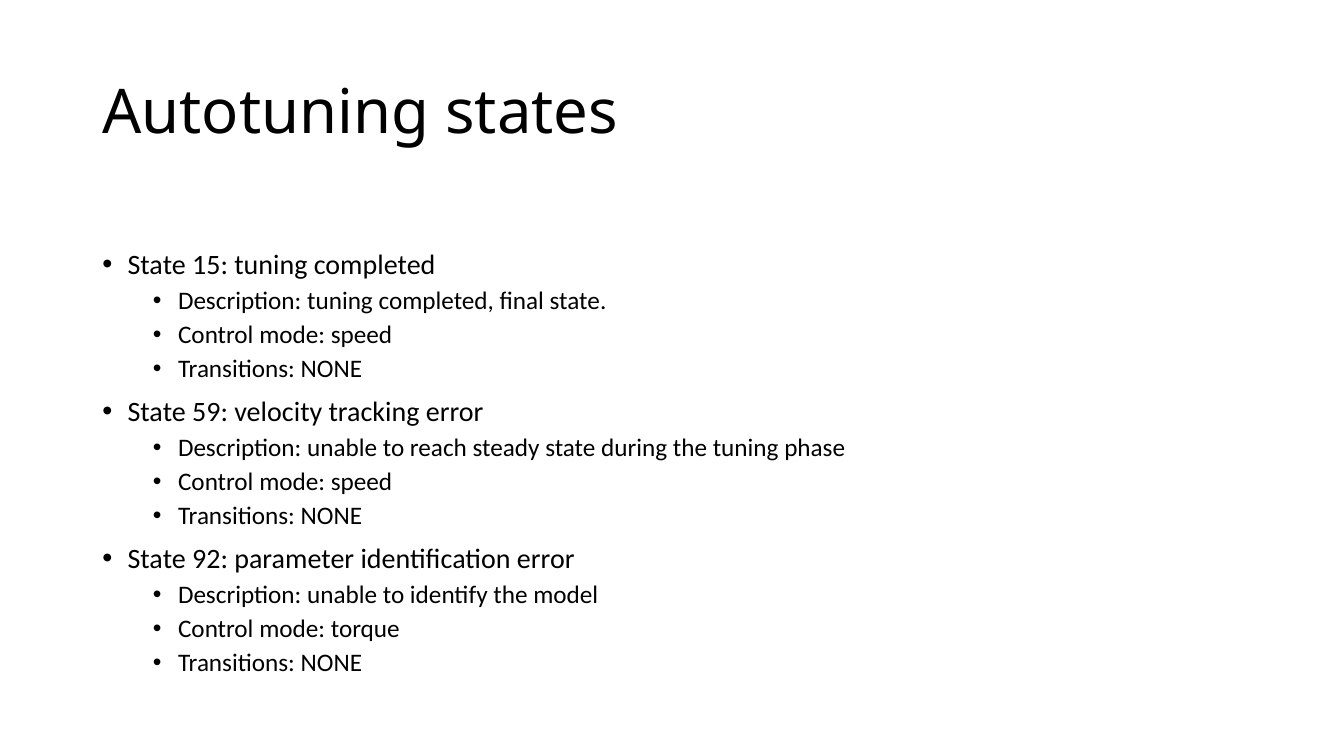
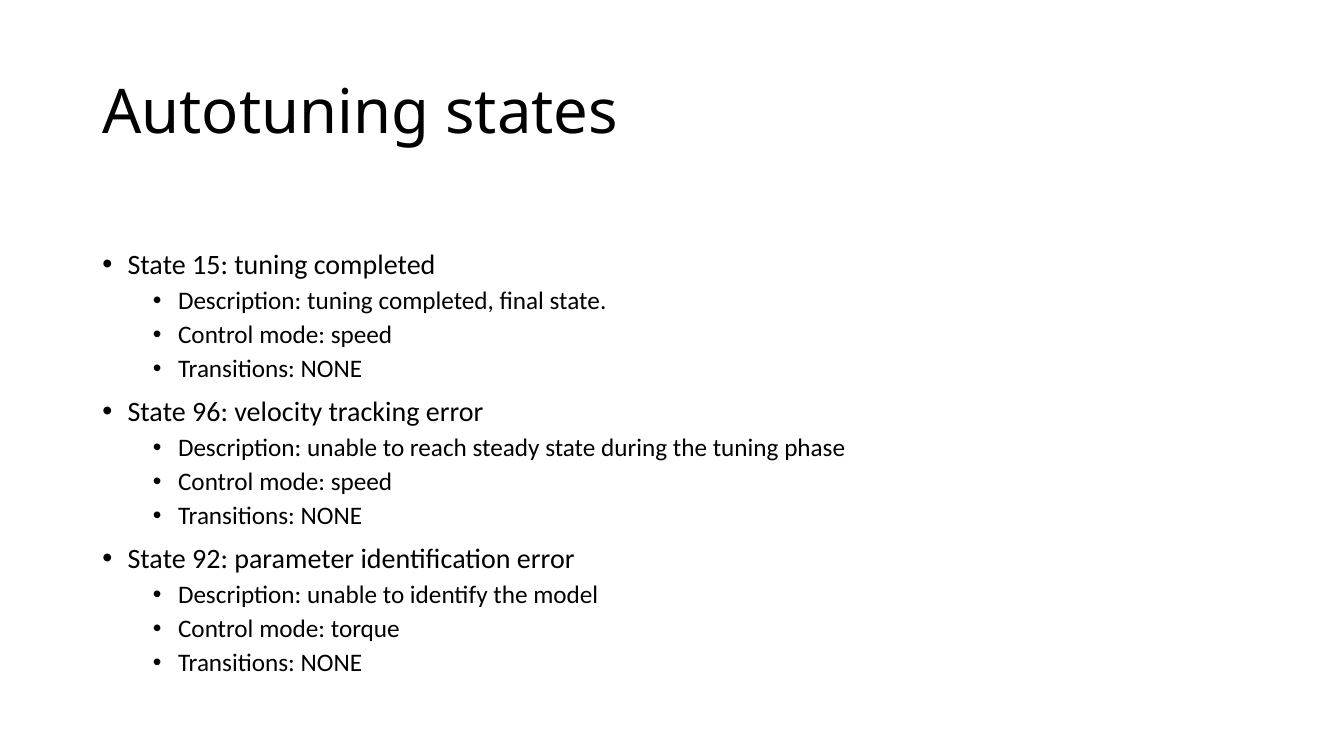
59: 59 -> 96
